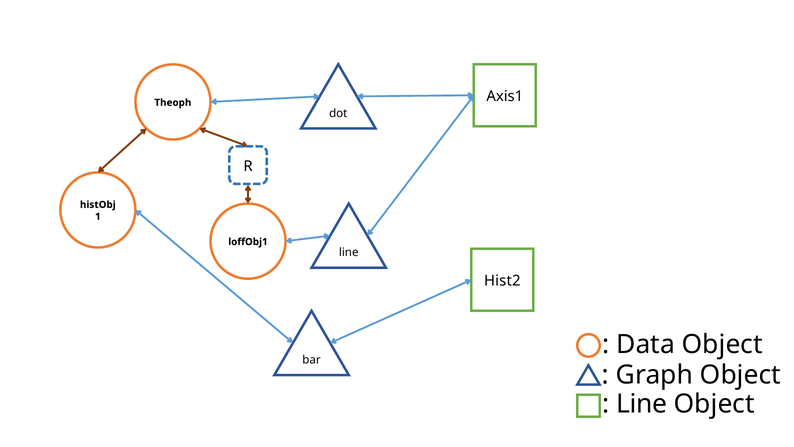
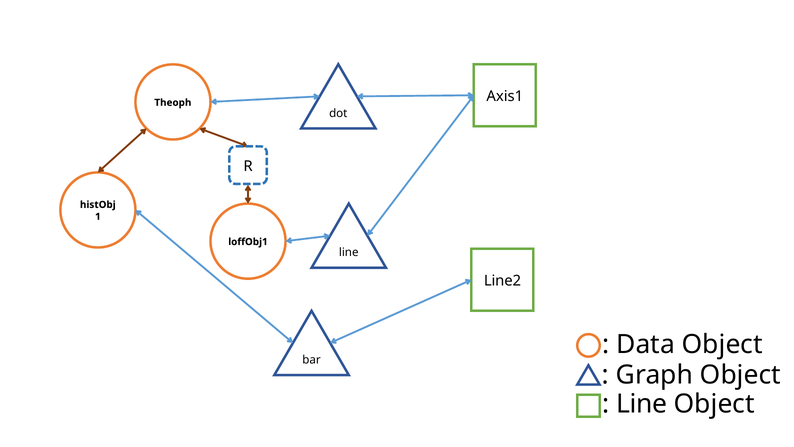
Hist2: Hist2 -> Line2
